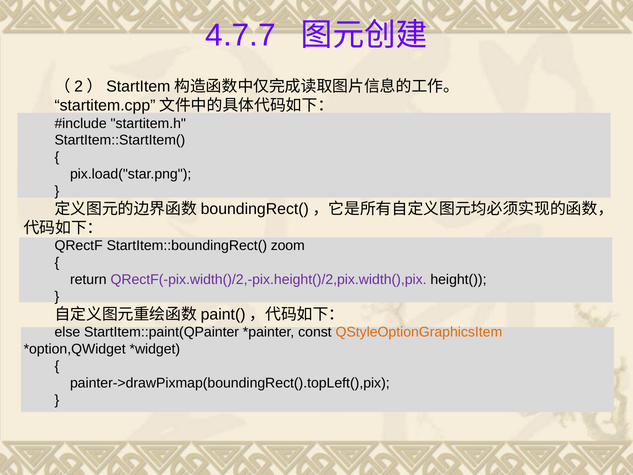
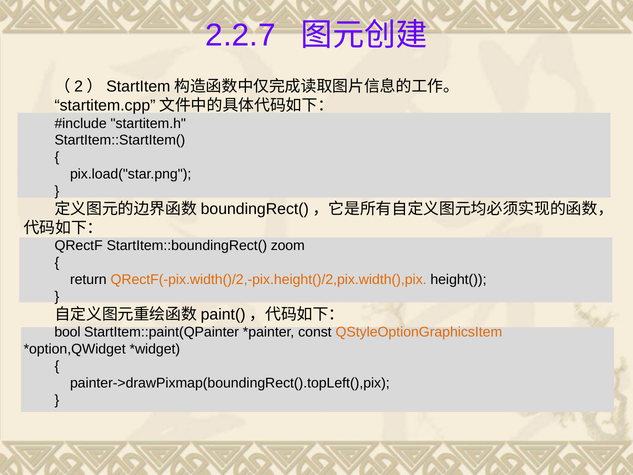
4.7.7: 4.7.7 -> 2.2.7
QRectF(-pix.width()/2,-pix.height()/2,pix.width(),pix colour: purple -> orange
else: else -> bool
